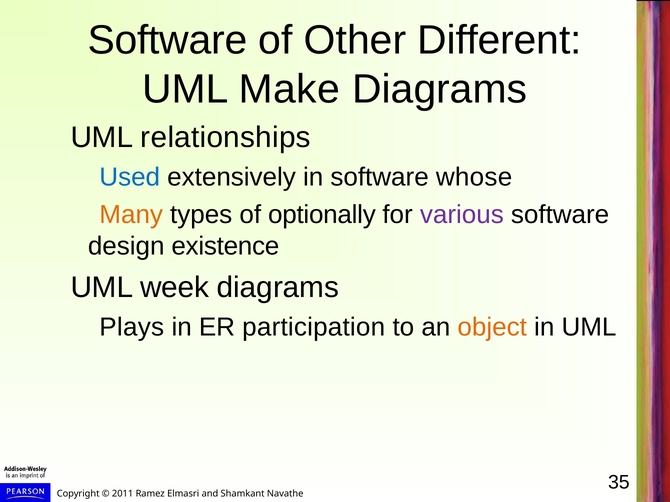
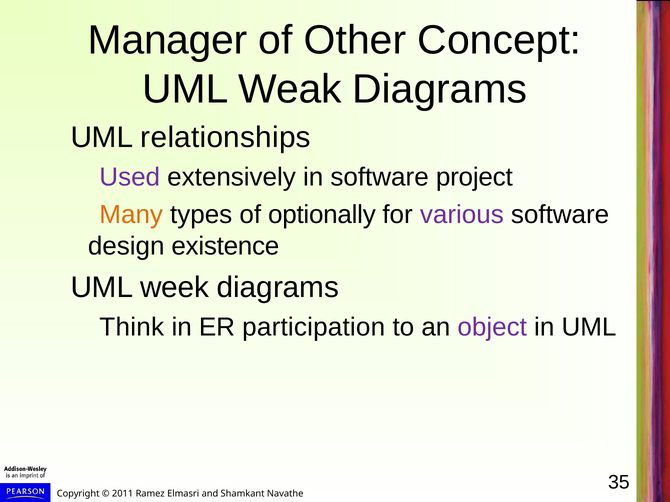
Software at (168, 40): Software -> Manager
Different: Different -> Concept
Make: Make -> Weak
Used colour: blue -> purple
whose: whose -> project
Plays: Plays -> Think
object colour: orange -> purple
